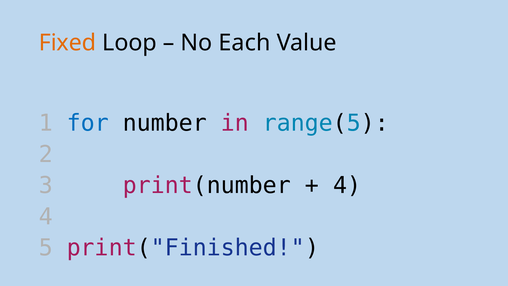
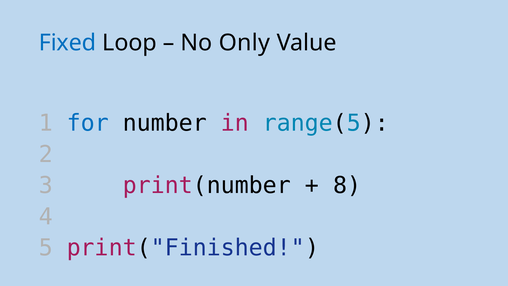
Fixed colour: orange -> blue
Each: Each -> Only
4 at (347, 185): 4 -> 8
